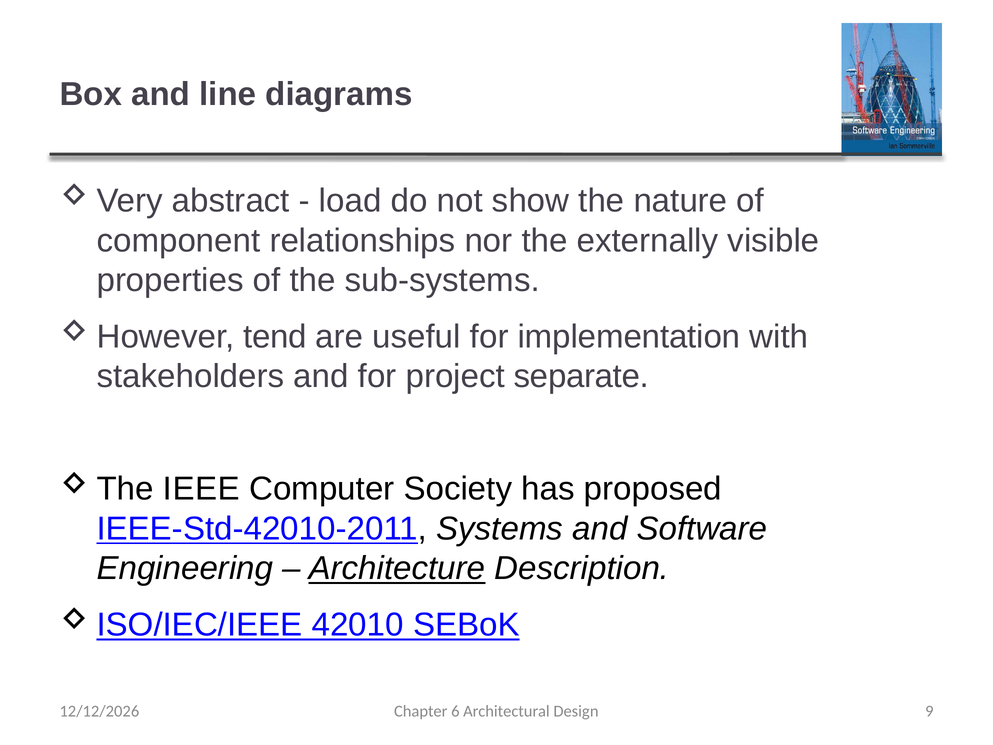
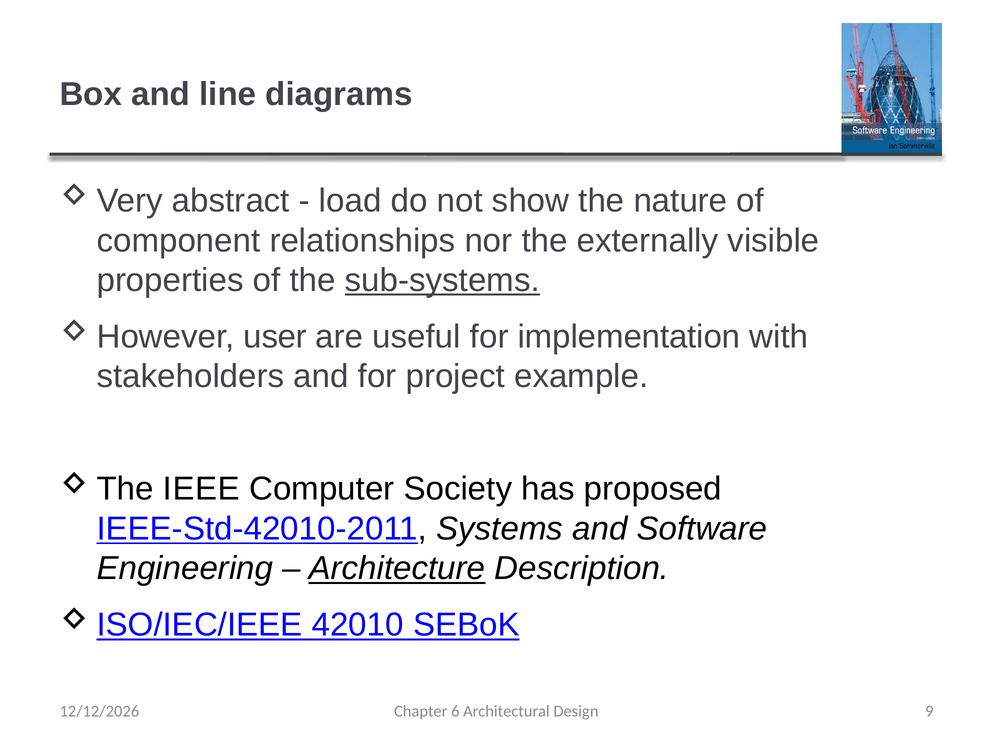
sub-systems underline: none -> present
tend: tend -> user
separate: separate -> example
